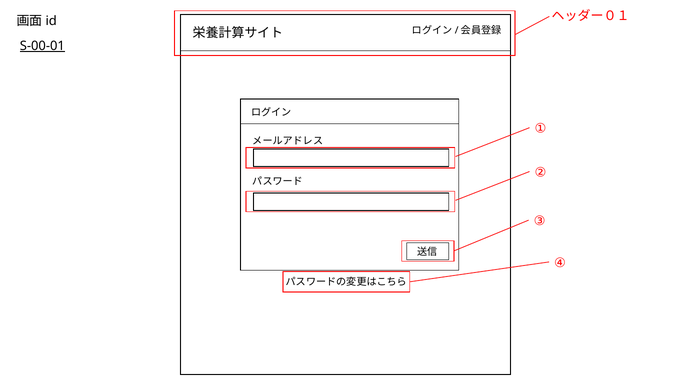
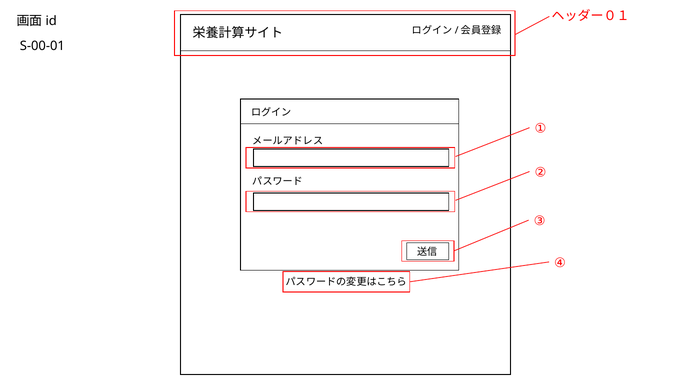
S-00-01 underline: present -> none
